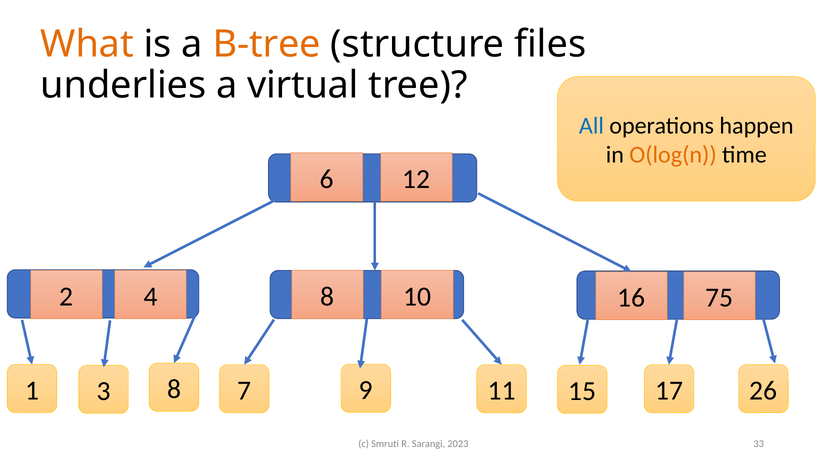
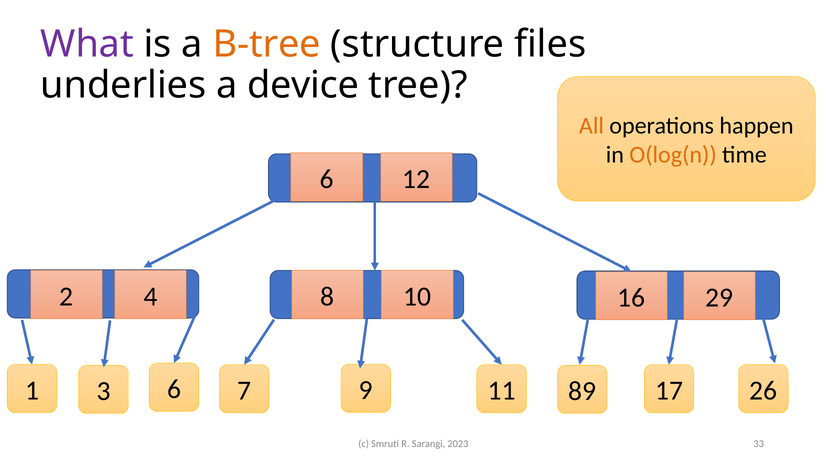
What colour: orange -> purple
virtual: virtual -> device
All colour: blue -> orange
75: 75 -> 29
1 8: 8 -> 6
15: 15 -> 89
